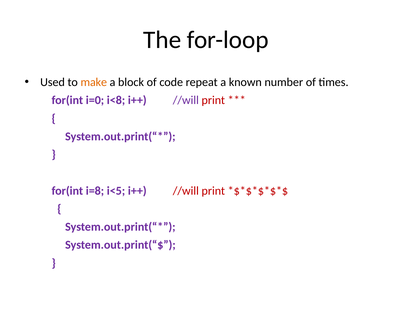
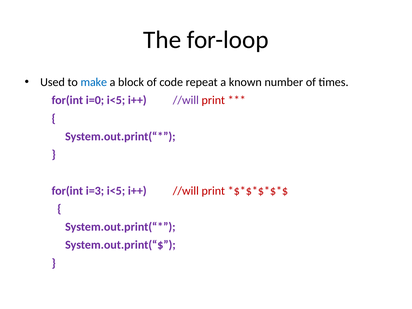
make colour: orange -> blue
i=0 i<8: i<8 -> i<5
i=8: i=8 -> i=3
